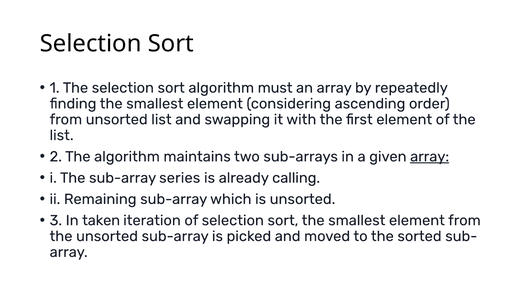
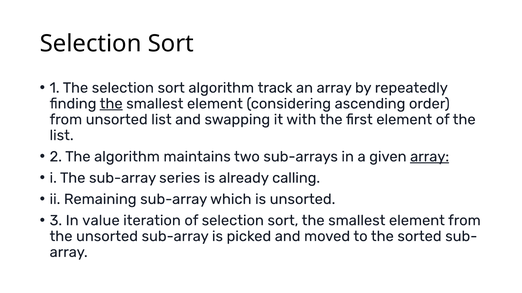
must: must -> track
the at (111, 104) underline: none -> present
taken: taken -> value
